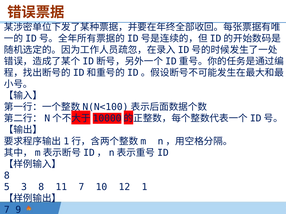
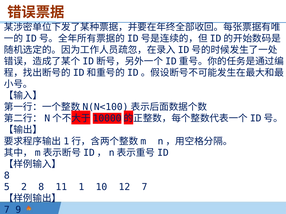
3: 3 -> 2
11 7: 7 -> 1
12 1: 1 -> 7
